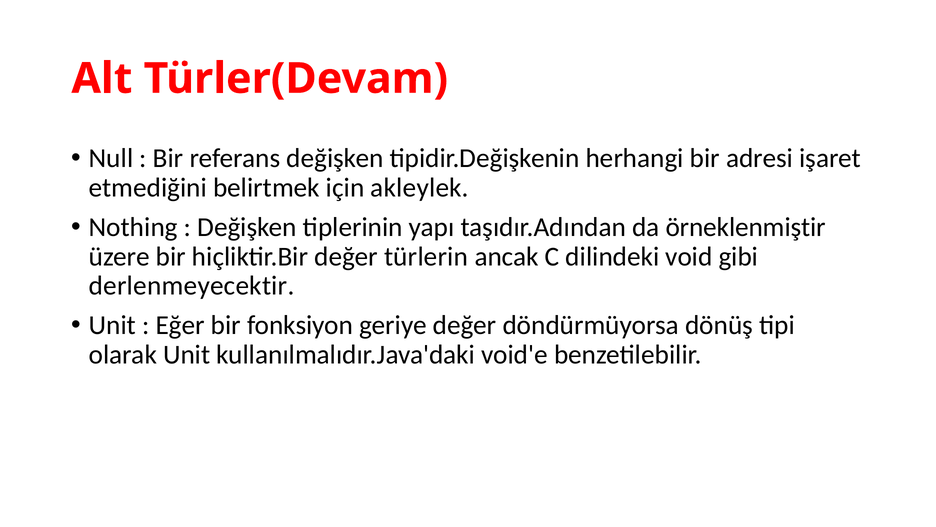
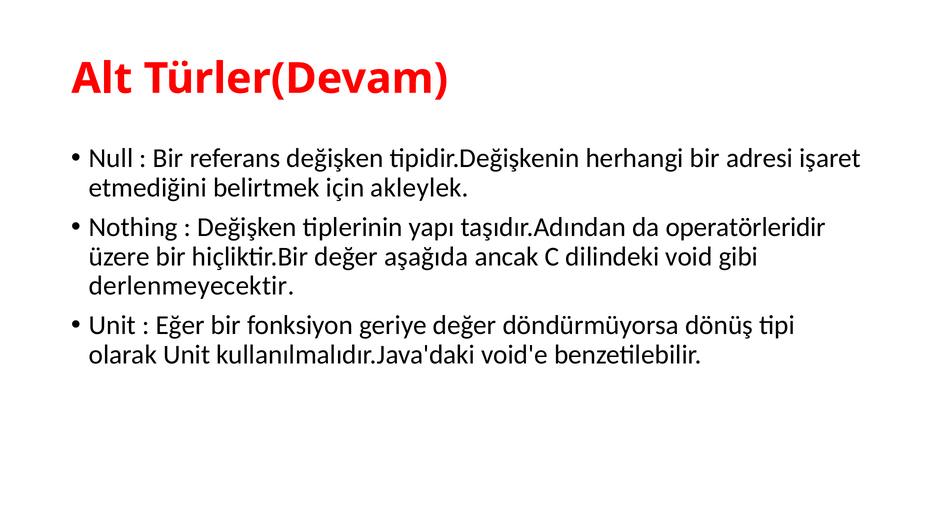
örneklenmiştir: örneklenmiştir -> operatörleridir
türlerin: türlerin -> aşağıda
